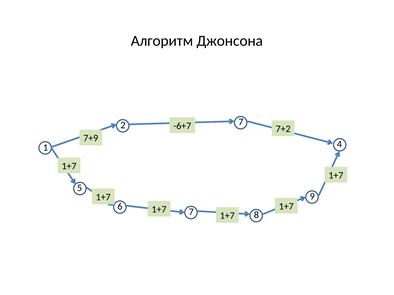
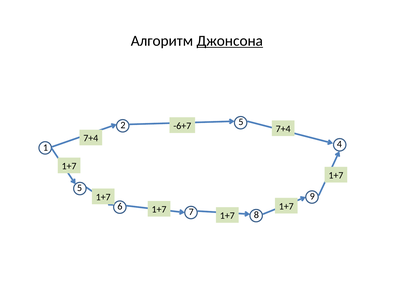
Джонсона underline: none -> present
2 7: 7 -> 5
-6+7 7+2: 7+2 -> 7+4
7+9 at (91, 138): 7+9 -> 7+4
